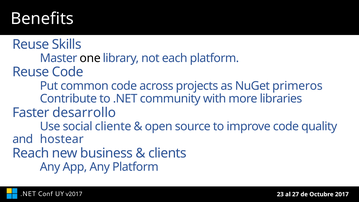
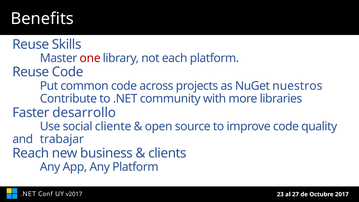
one colour: black -> red
primeros: primeros -> nuestros
hostear: hostear -> trabajar
